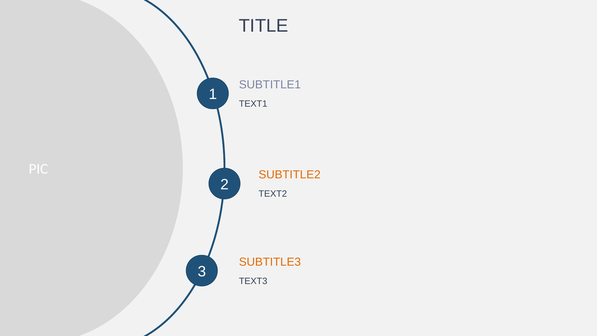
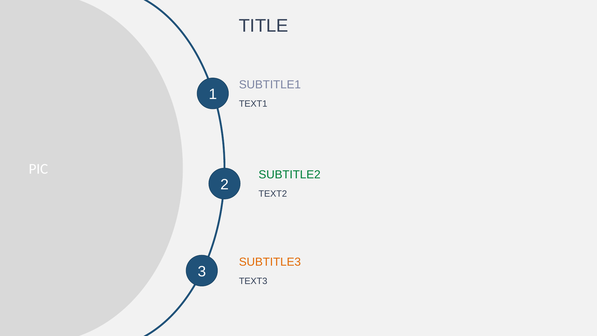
SUBTITLE2 colour: orange -> green
